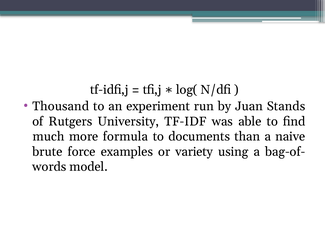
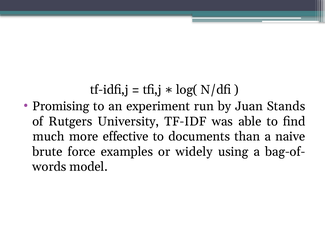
Thousand: Thousand -> Promising
formula: formula -> effective
variety: variety -> widely
